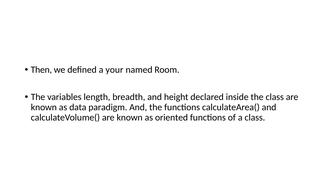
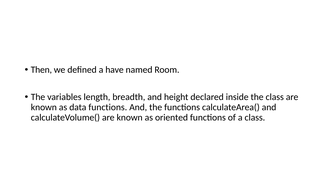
your: your -> have
data paradigm: paradigm -> functions
